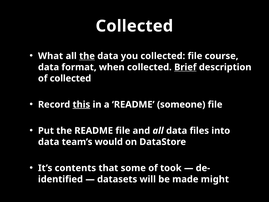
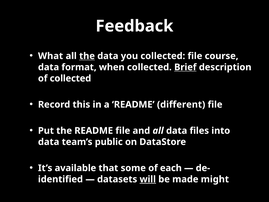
Collected at (134, 26): Collected -> Feedback
this underline: present -> none
someone: someone -> different
would: would -> public
contents: contents -> available
took: took -> each
will underline: none -> present
